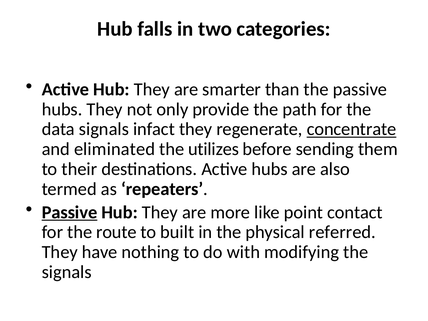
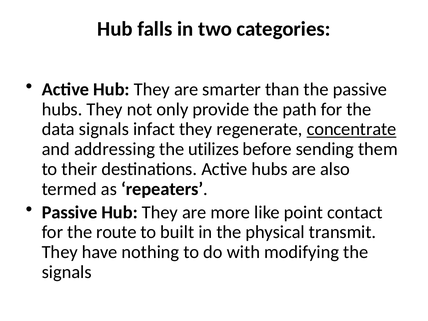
eliminated: eliminated -> addressing
Passive at (70, 212) underline: present -> none
referred: referred -> transmit
